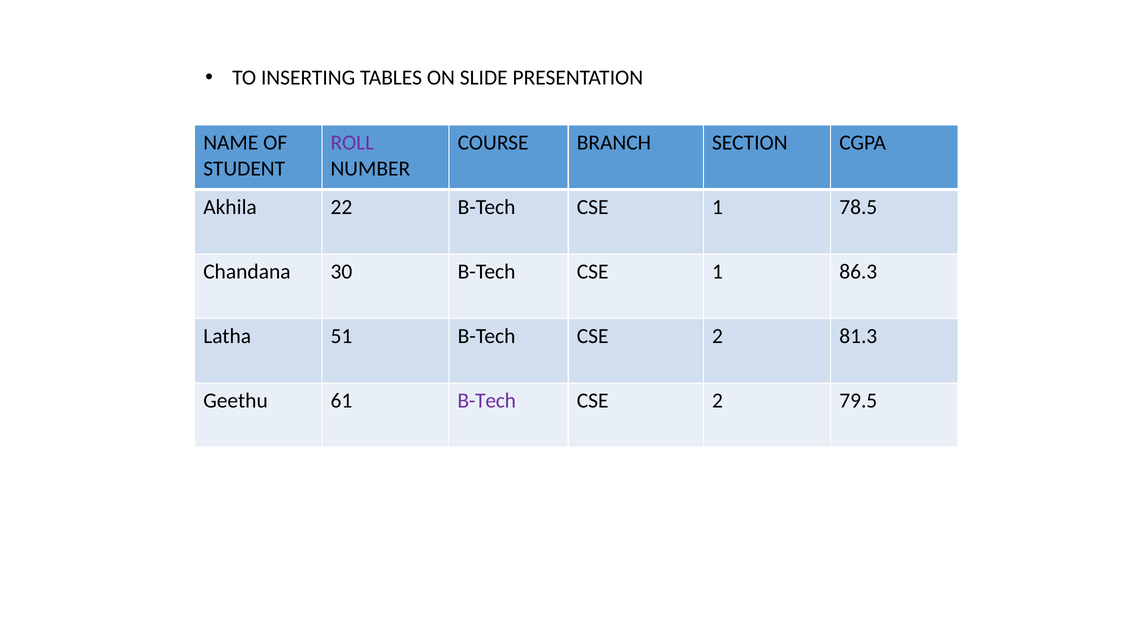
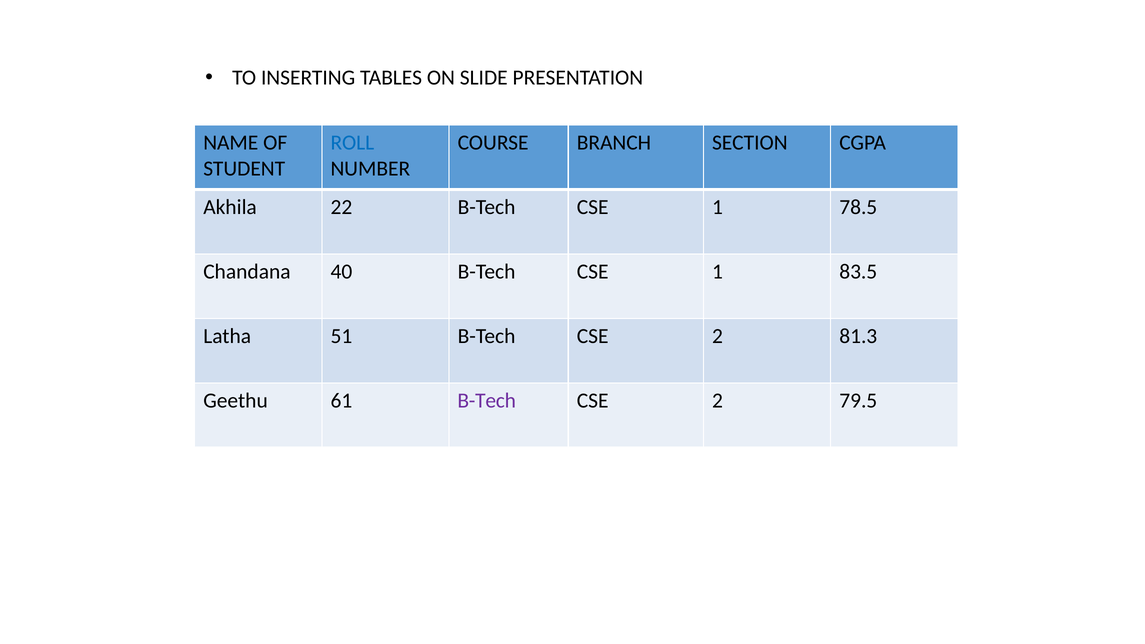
ROLL colour: purple -> blue
30: 30 -> 40
86.3: 86.3 -> 83.5
